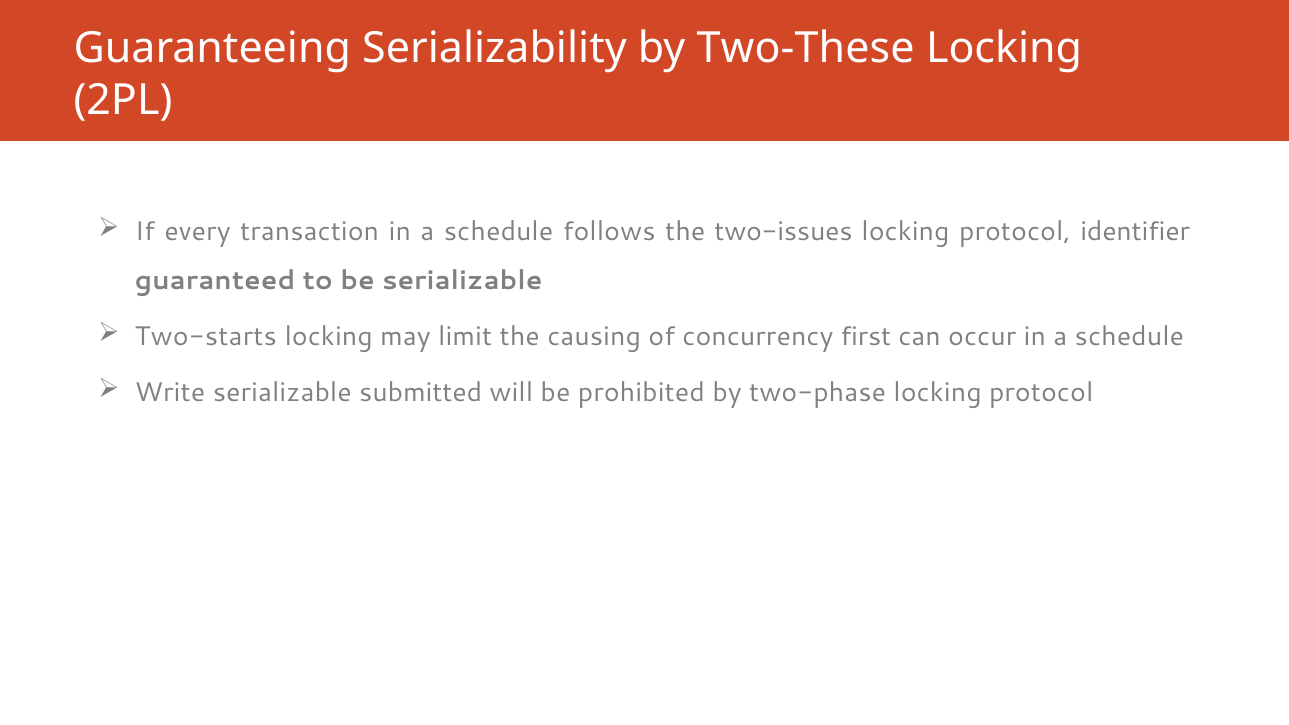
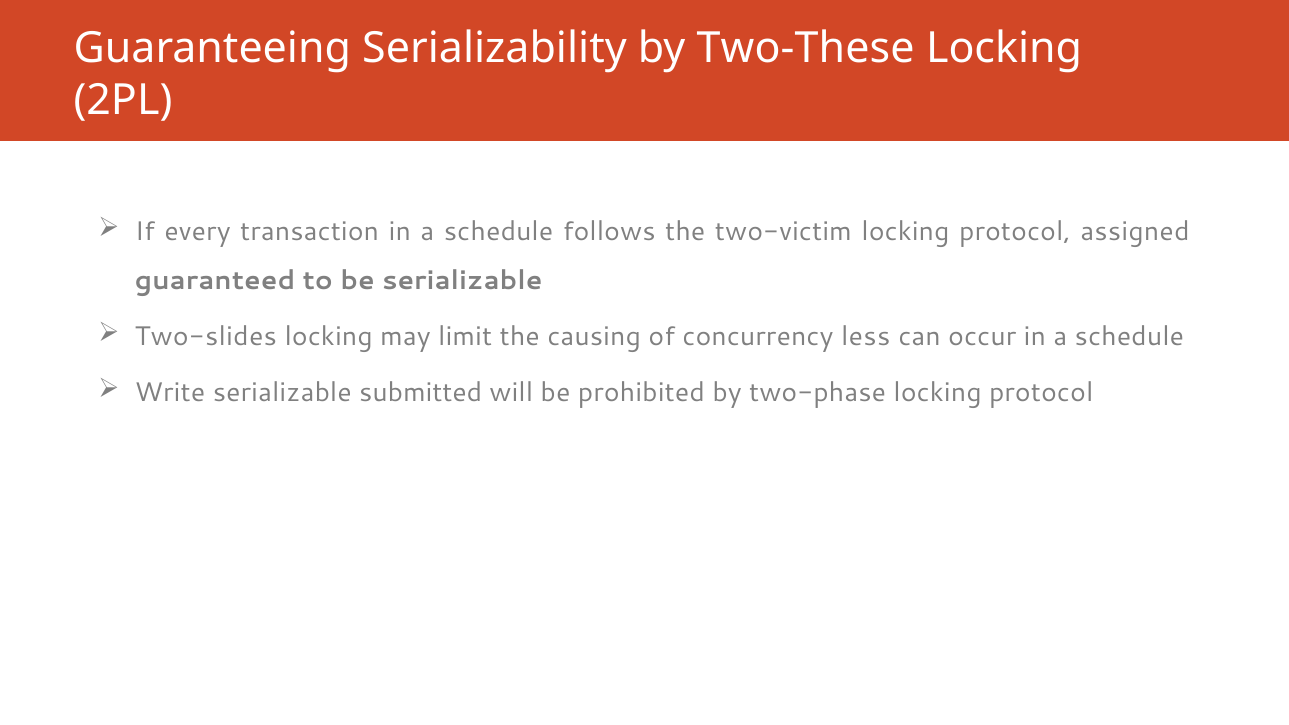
two-issues: two-issues -> two-victim
identifier: identifier -> assigned
Two-starts: Two-starts -> Two-slides
first: first -> less
